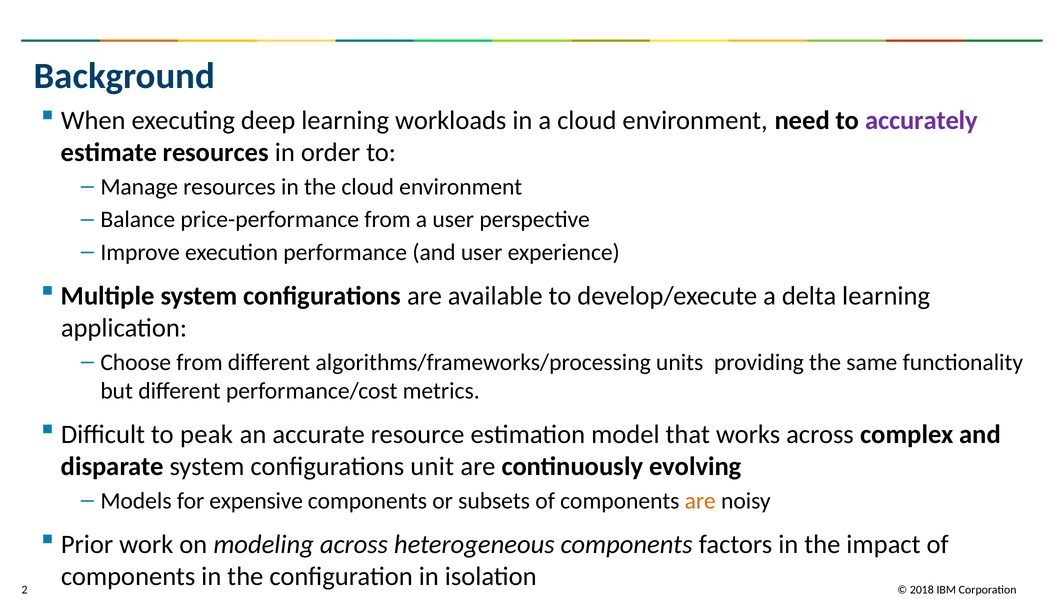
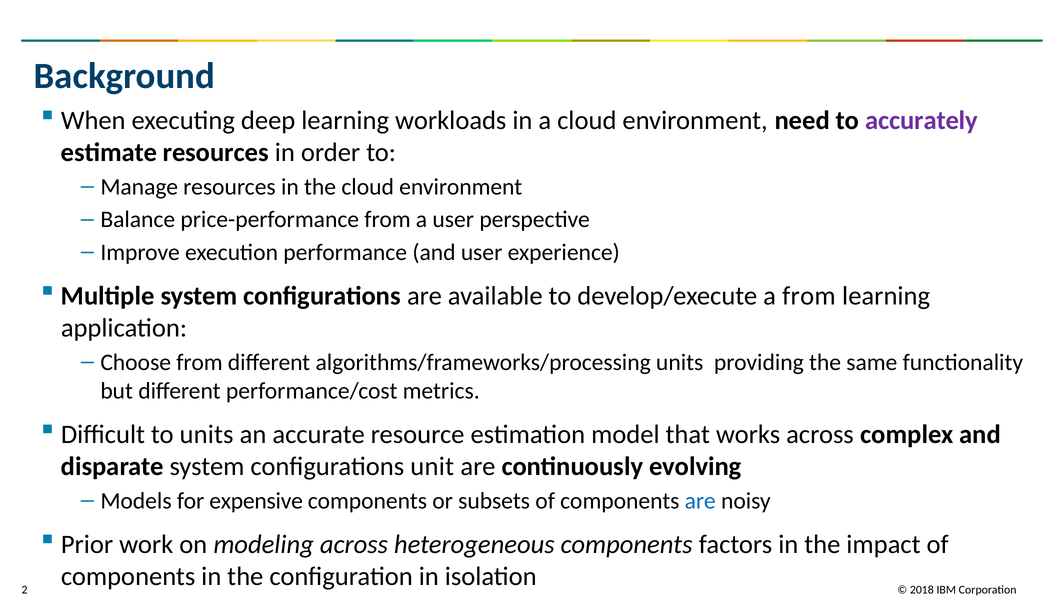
a delta: delta -> from
to peak: peak -> units
are at (700, 500) colour: orange -> blue
